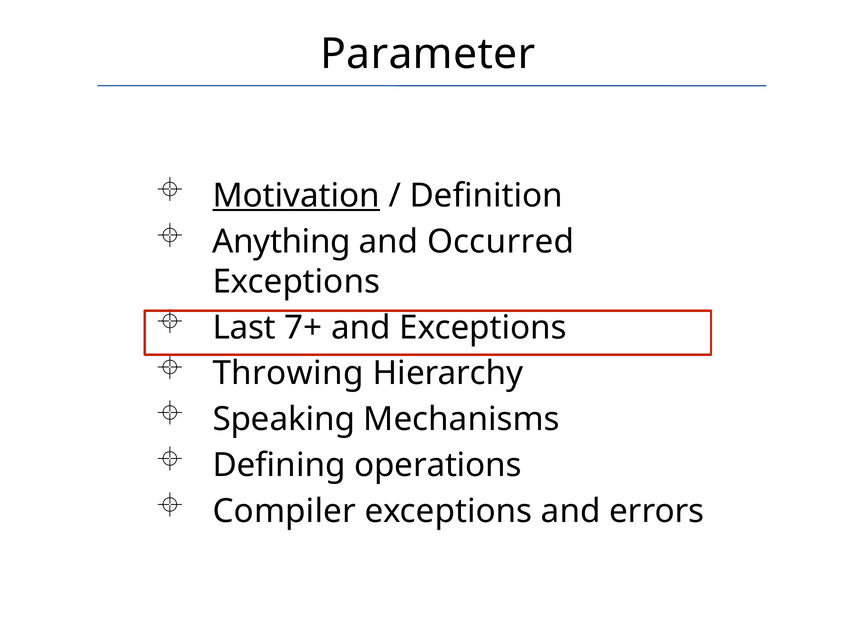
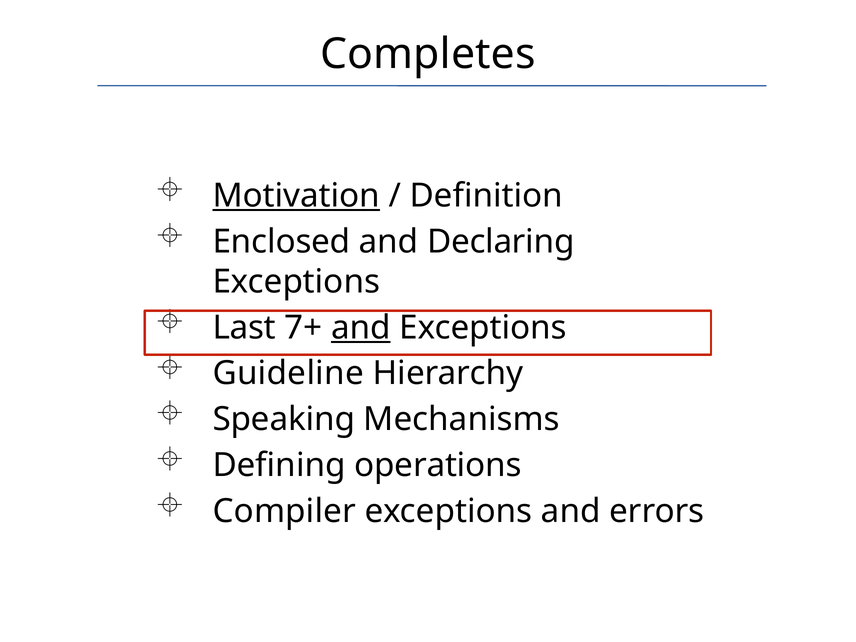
Parameter: Parameter -> Completes
Anything: Anything -> Enclosed
Occurred: Occurred -> Declaring
and at (361, 328) underline: none -> present
Throwing: Throwing -> Guideline
